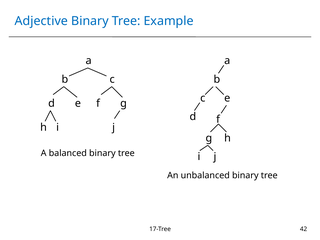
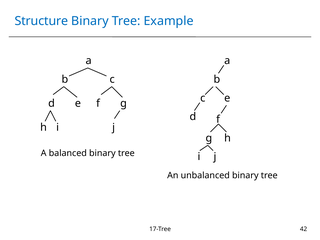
Adjective: Adjective -> Structure
